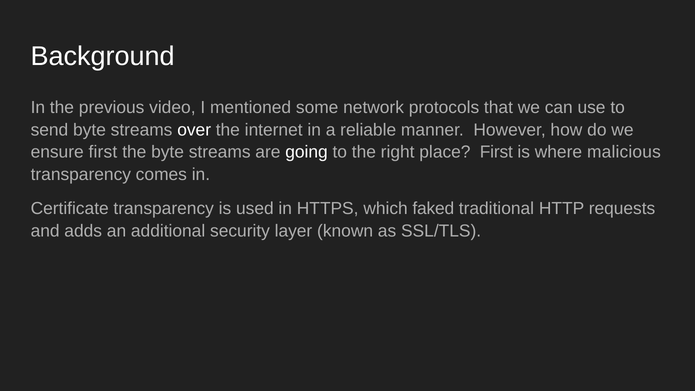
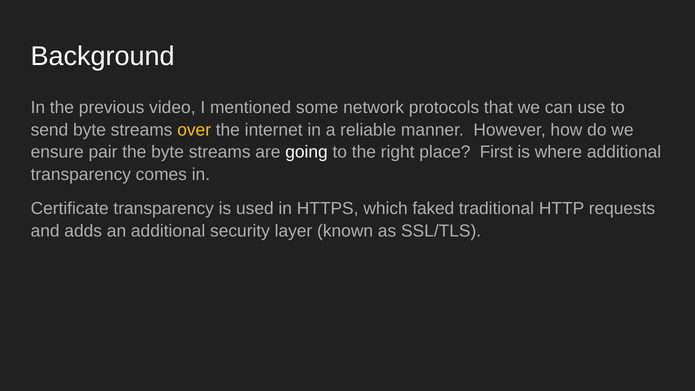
over colour: white -> yellow
ensure first: first -> pair
where malicious: malicious -> additional
